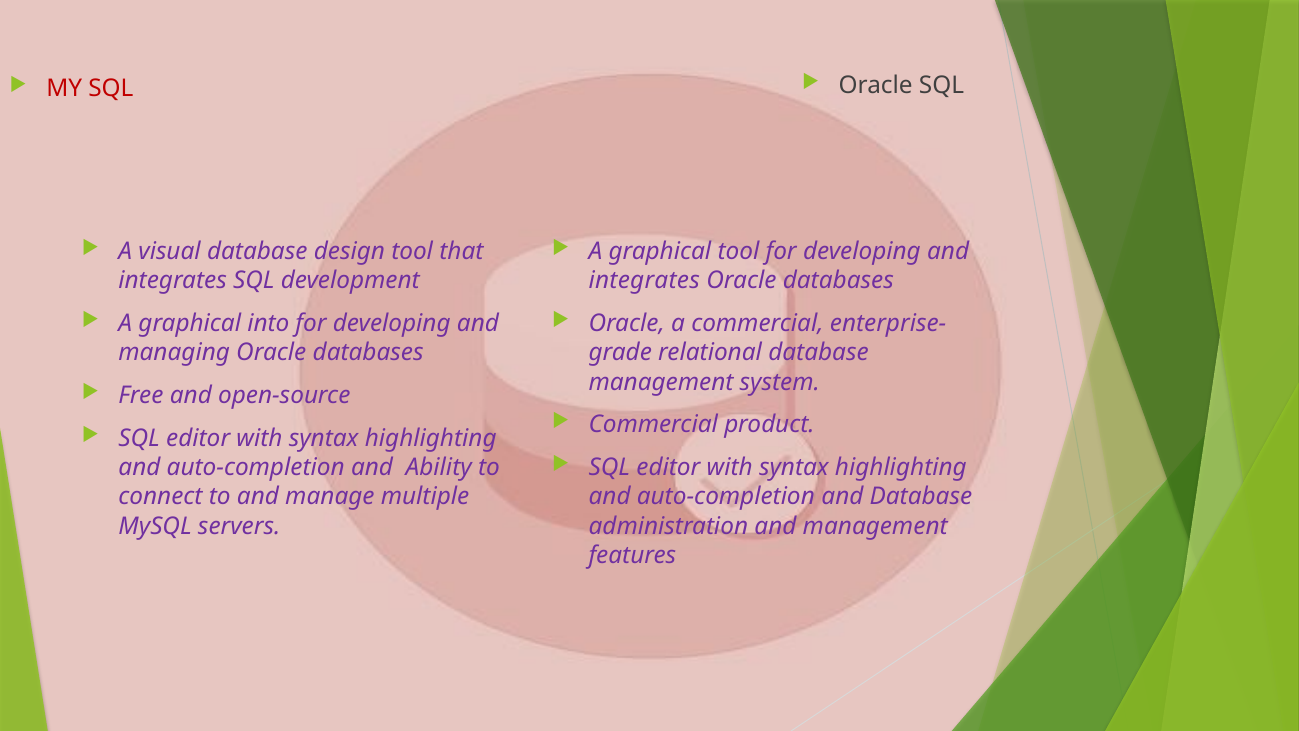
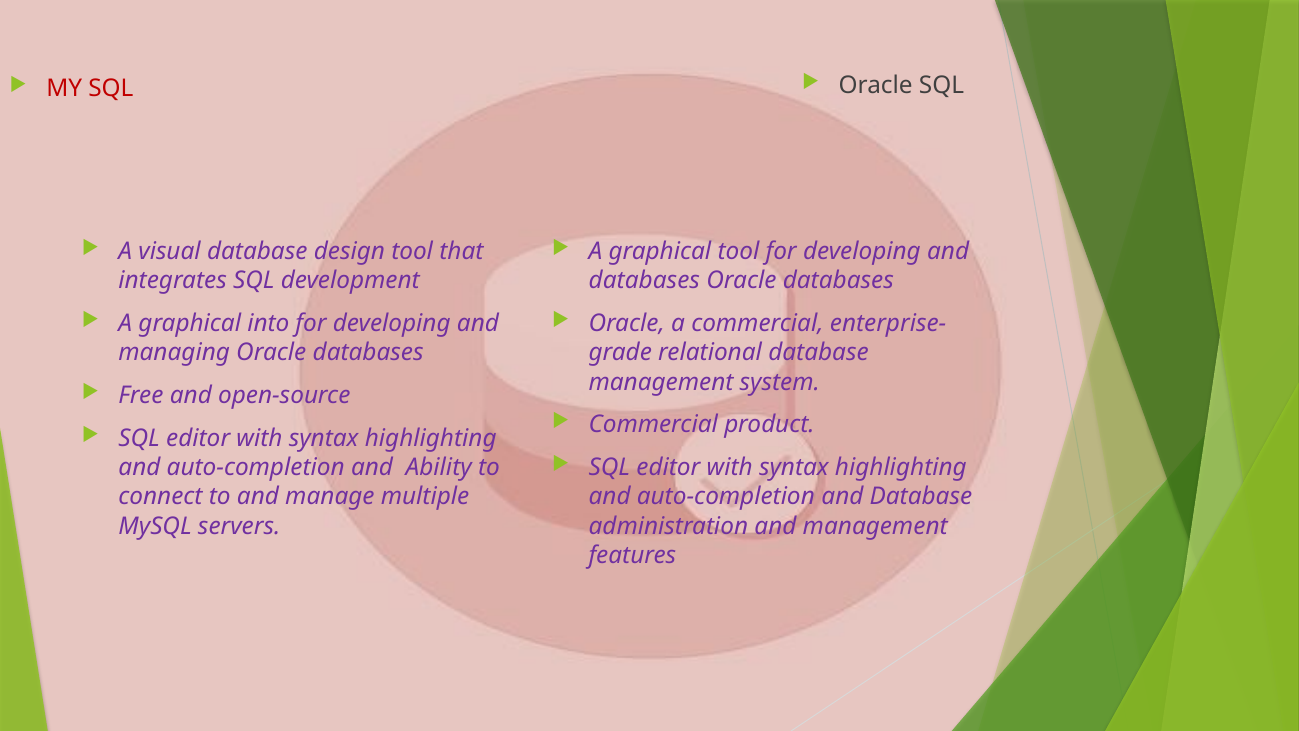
integrates at (644, 281): integrates -> databases
